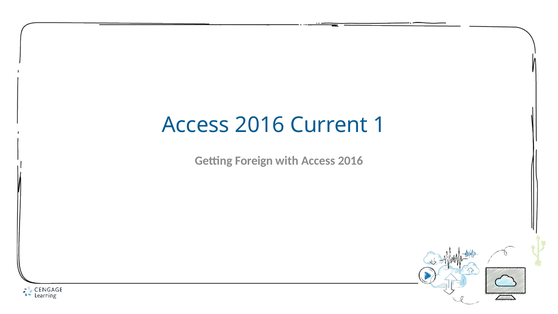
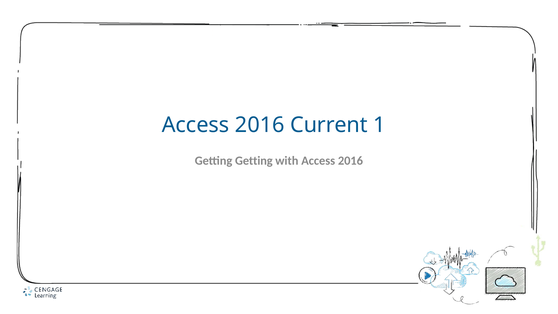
Getting Foreign: Foreign -> Getting
